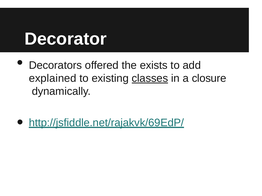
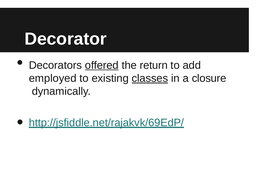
offered underline: none -> present
exists: exists -> return
explained: explained -> employed
